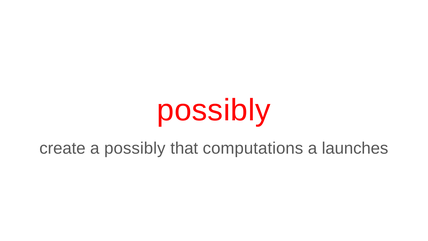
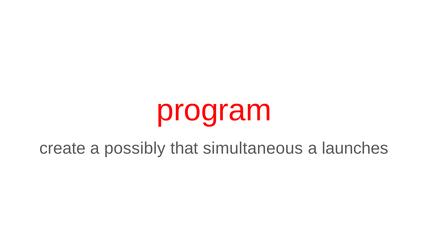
possibly at (214, 110): possibly -> program
computations: computations -> simultaneous
